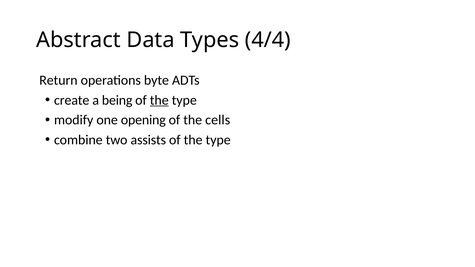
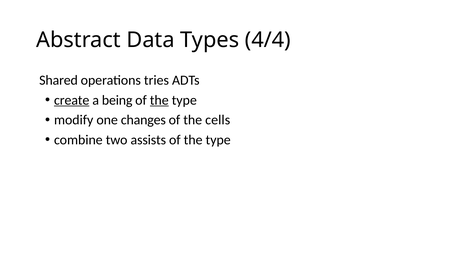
Return: Return -> Shared
byte: byte -> tries
create underline: none -> present
opening: opening -> changes
